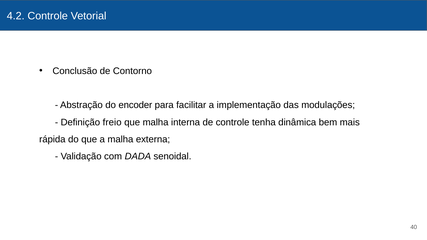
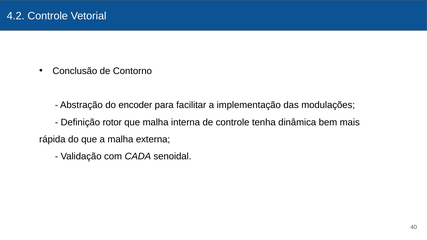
freio: freio -> rotor
DADA: DADA -> CADA
